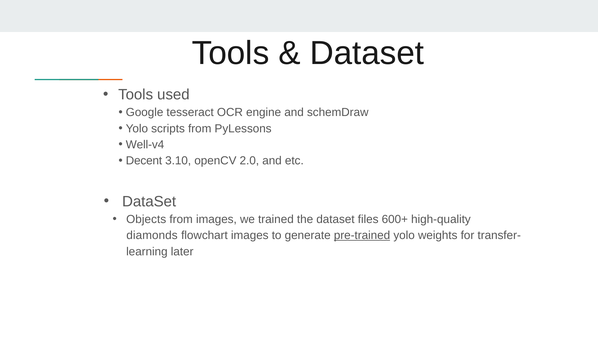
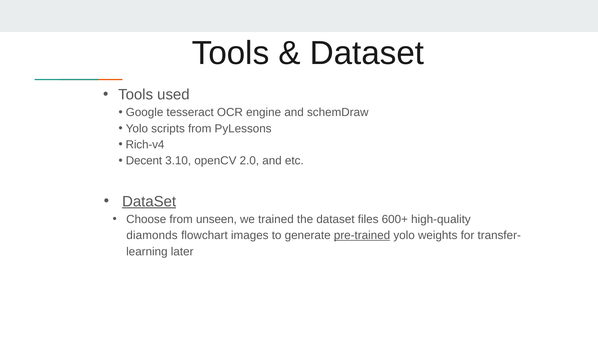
Well-v4: Well-v4 -> Rich-v4
DataSet at (149, 201) underline: none -> present
Objects: Objects -> Choose
from images: images -> unseen
